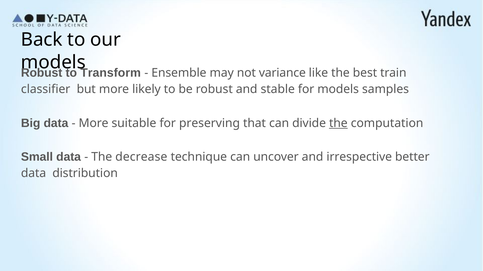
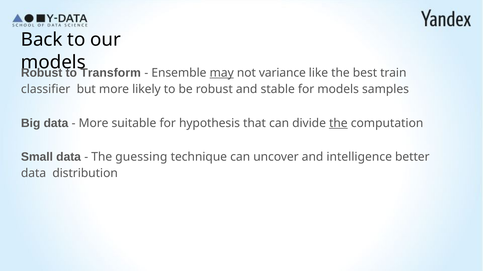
may underline: none -> present
preserving: preserving -> hypothesis
decrease: decrease -> guessing
irrespective: irrespective -> intelligence
